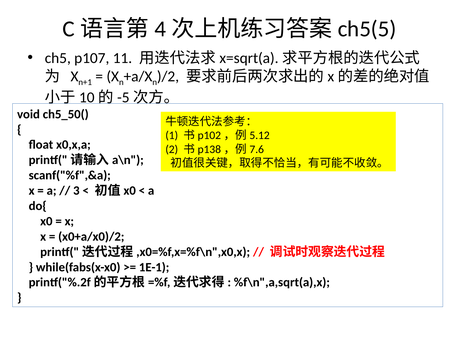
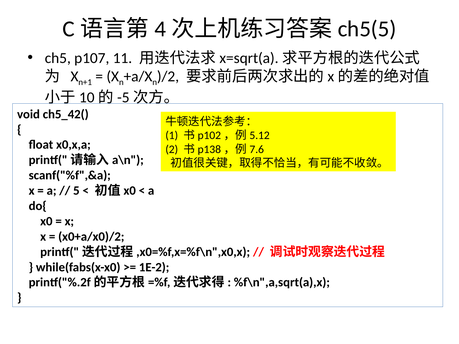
ch5_50(: ch5_50( -> ch5_42(
3: 3 -> 5
1E-1: 1E-1 -> 1E-2
